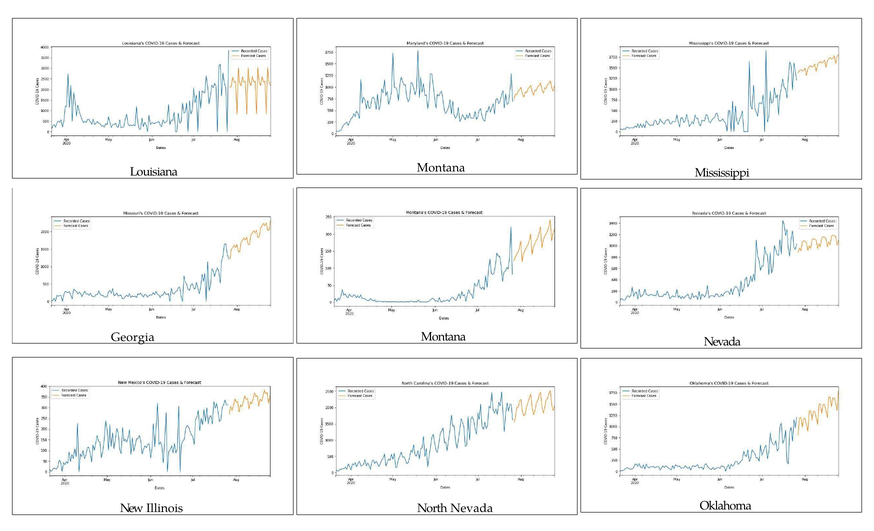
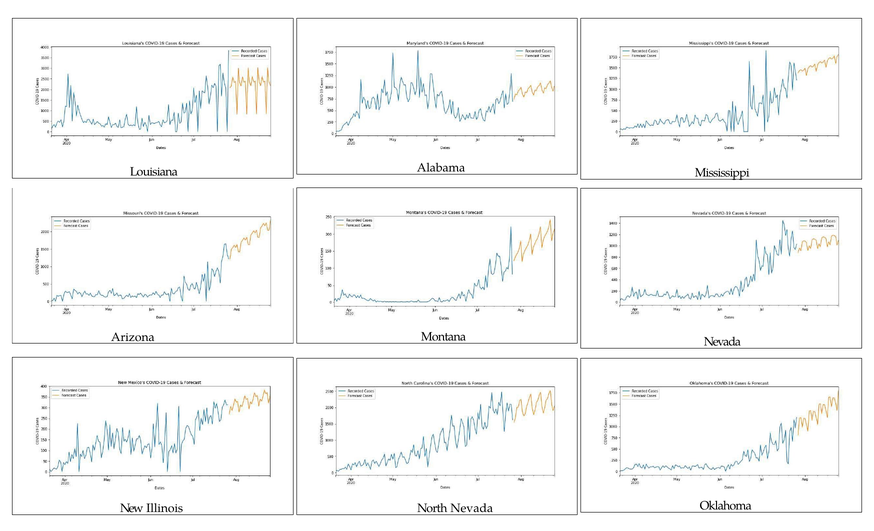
Louisiana Montana: Montana -> Alabama
Georgia: Georgia -> Arizona
